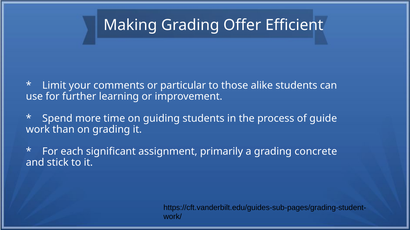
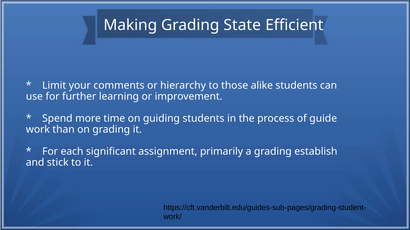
Offer: Offer -> State
particular: particular -> hierarchy
concrete: concrete -> establish
